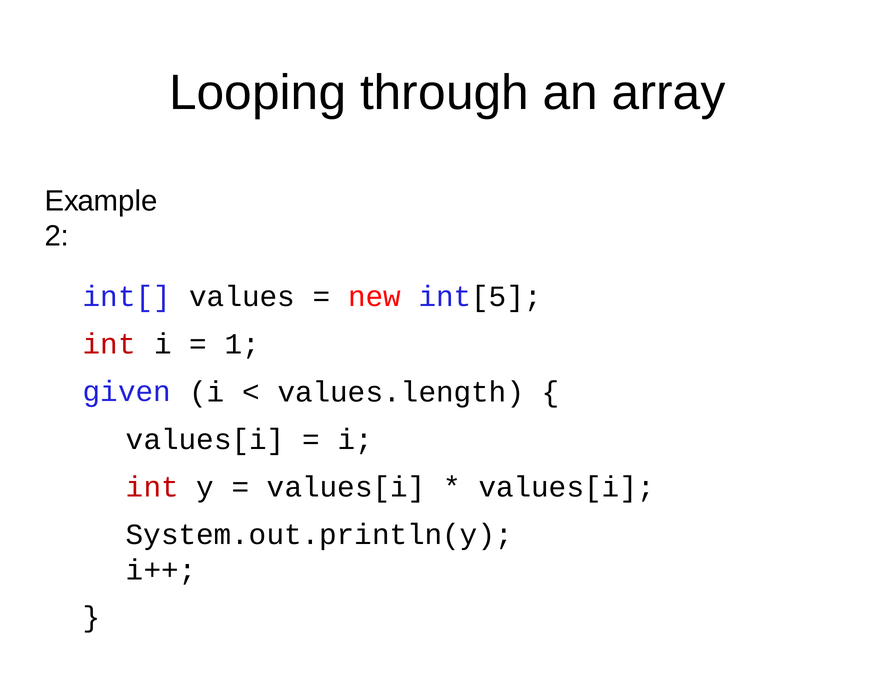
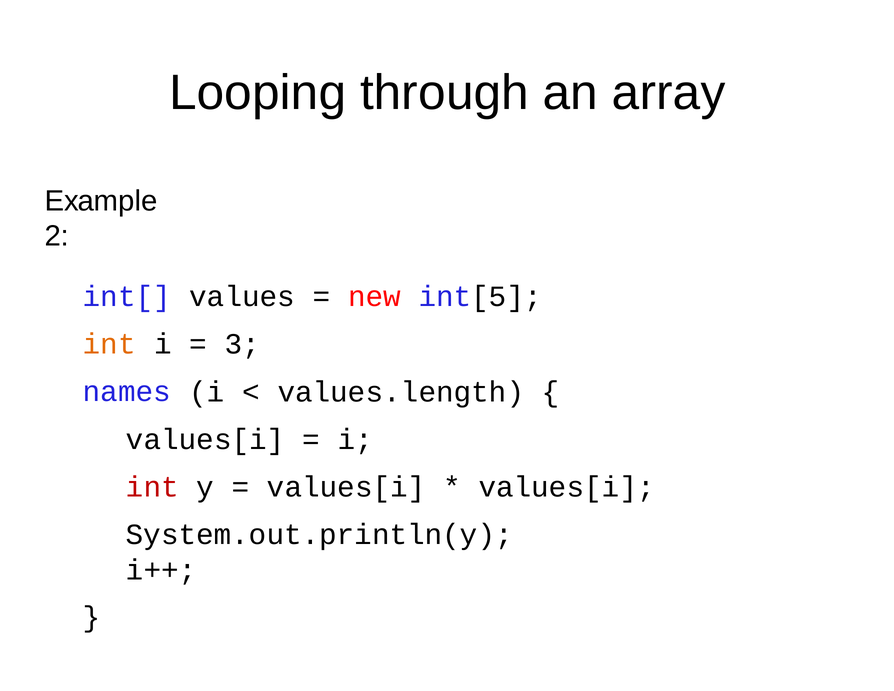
int at (109, 344) colour: red -> orange
1: 1 -> 3
given: given -> names
